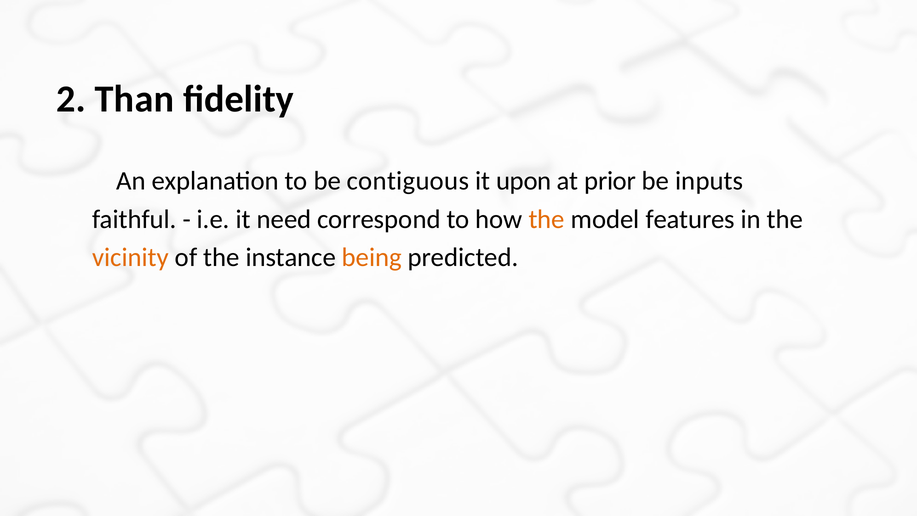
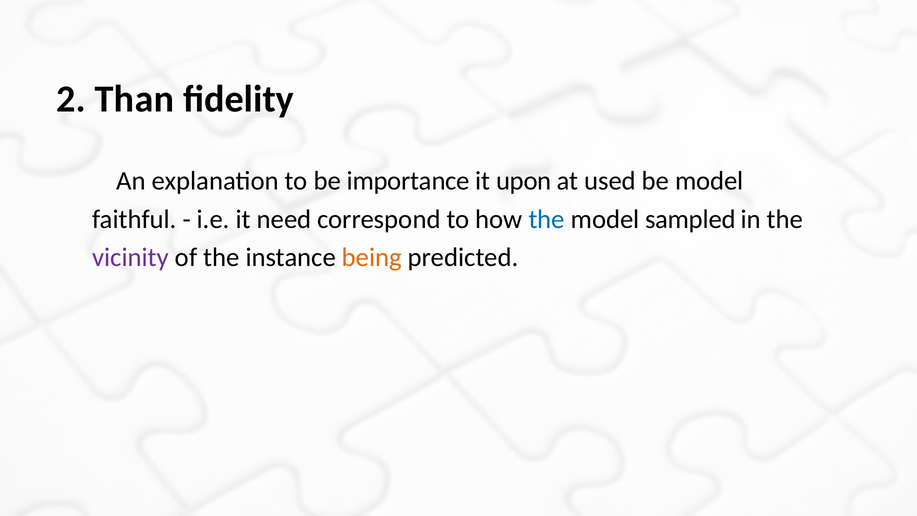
contiguous: contiguous -> importance
prior: prior -> used
be inputs: inputs -> model
the at (547, 219) colour: orange -> blue
features: features -> sampled
vicinity colour: orange -> purple
